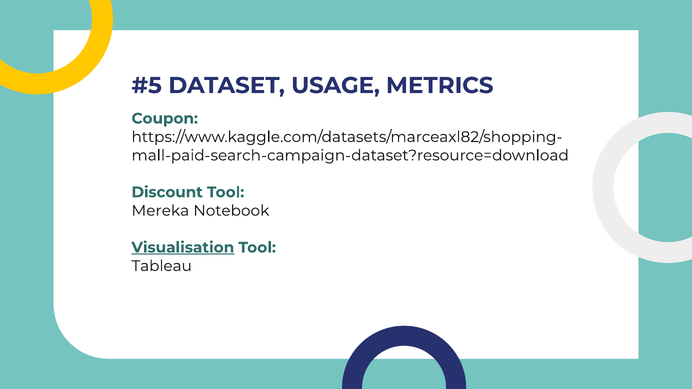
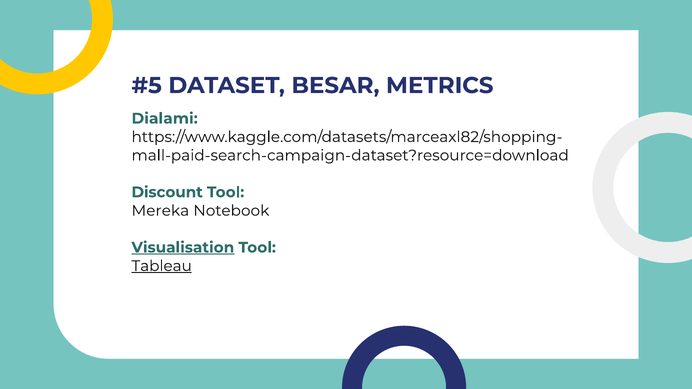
USAGE: USAGE -> BESAR
Coupon: Coupon -> Dialami
Tableau underline: none -> present
